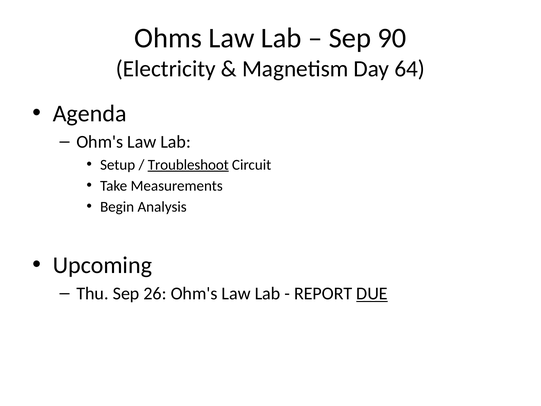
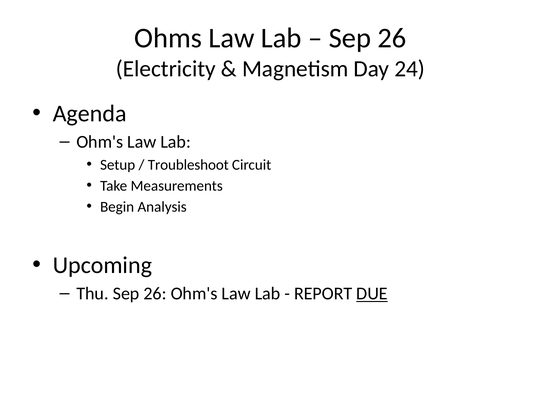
90 at (392, 38): 90 -> 26
64: 64 -> 24
Troubleshoot underline: present -> none
